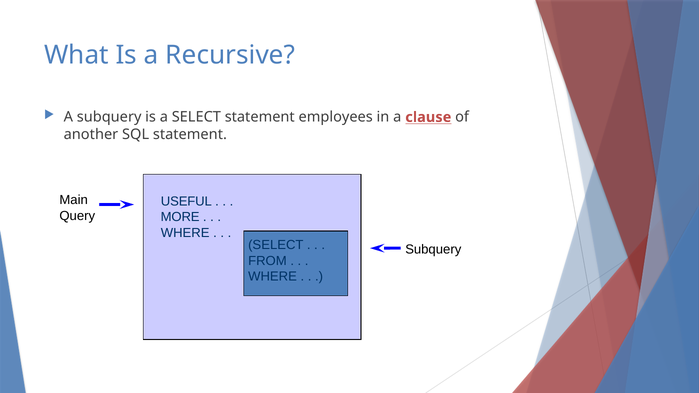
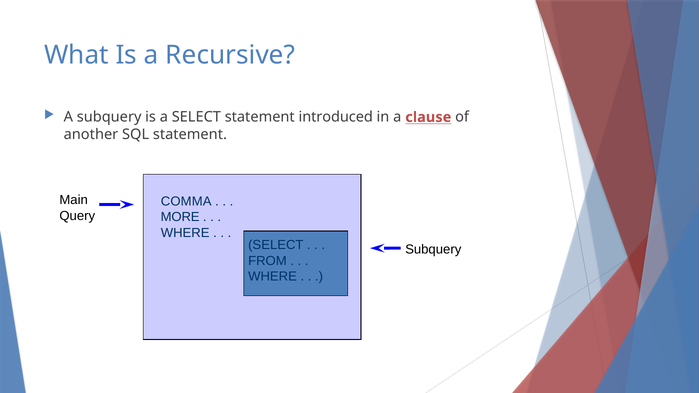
employees: employees -> introduced
USEFUL: USEFUL -> COMMA
